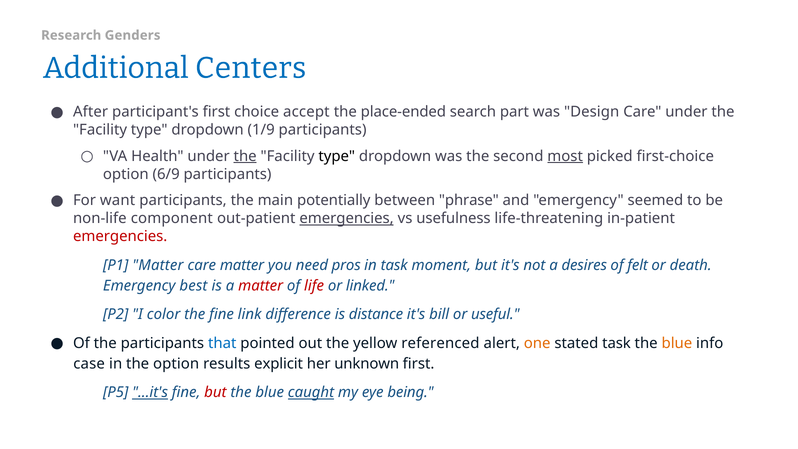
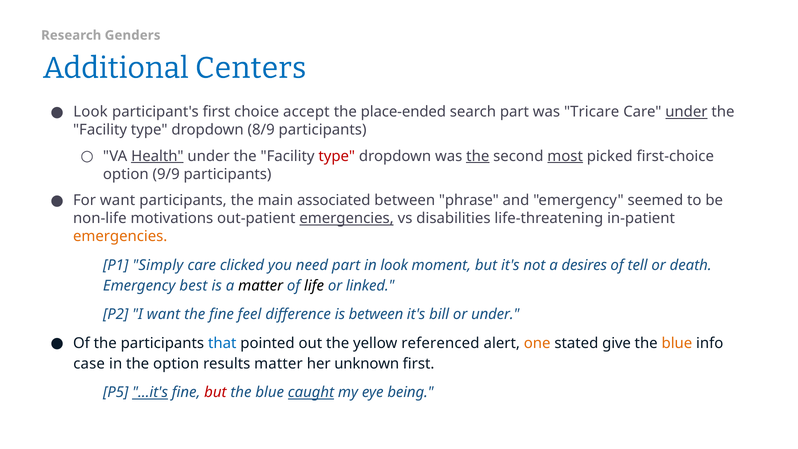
After at (91, 112): After -> Look
Design: Design -> Tricare
under at (686, 112) underline: none -> present
1/9: 1/9 -> 8/9
Health underline: none -> present
the at (245, 156) underline: present -> none
type at (337, 156) colour: black -> red
the at (478, 156) underline: none -> present
6/9: 6/9 -> 9/9
potentially: potentially -> associated
component: component -> motivations
usefulness: usefulness -> disabilities
emergencies at (120, 236) colour: red -> orange
P1 Matter: Matter -> Simply
care matter: matter -> clicked
need pros: pros -> part
in task: task -> look
felt: felt -> tell
matter at (261, 286) colour: red -> black
life colour: red -> black
I color: color -> want
link: link -> feel
is distance: distance -> between
or useful: useful -> under
stated task: task -> give
results explicit: explicit -> matter
